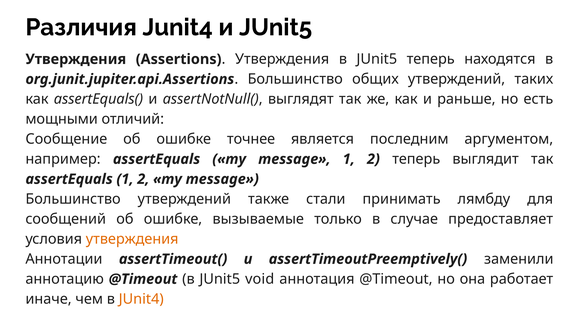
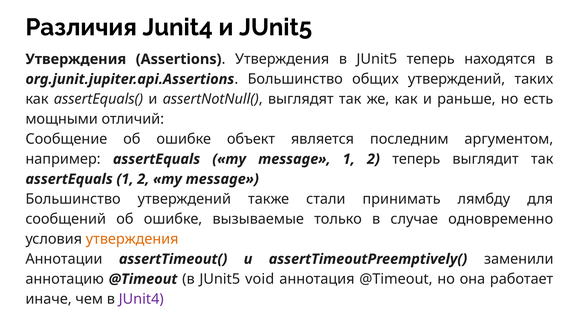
точнее: точнее -> объект
предоставляет: предоставляет -> одновременно
JUnit4 at (141, 299) colour: orange -> purple
